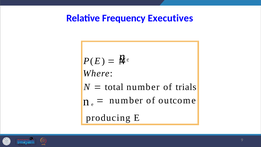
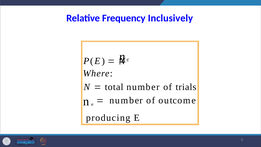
Executives: Executives -> Inclusively
